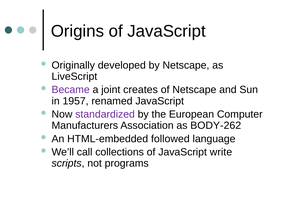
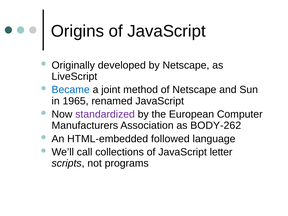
Became colour: purple -> blue
creates: creates -> method
1957: 1957 -> 1965
write: write -> letter
